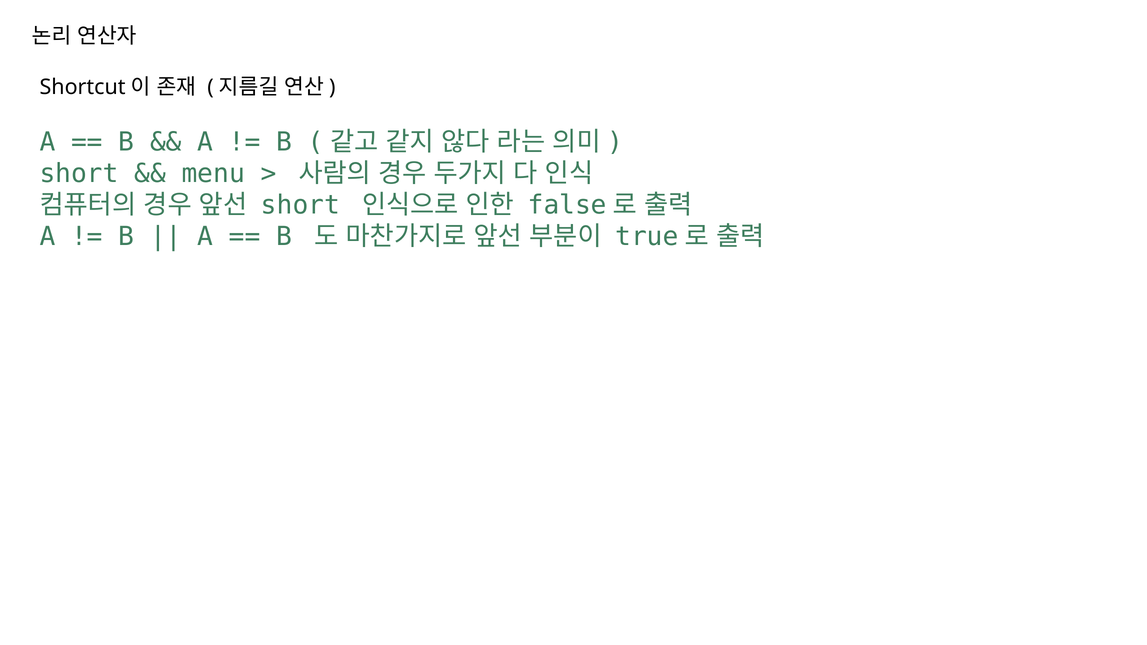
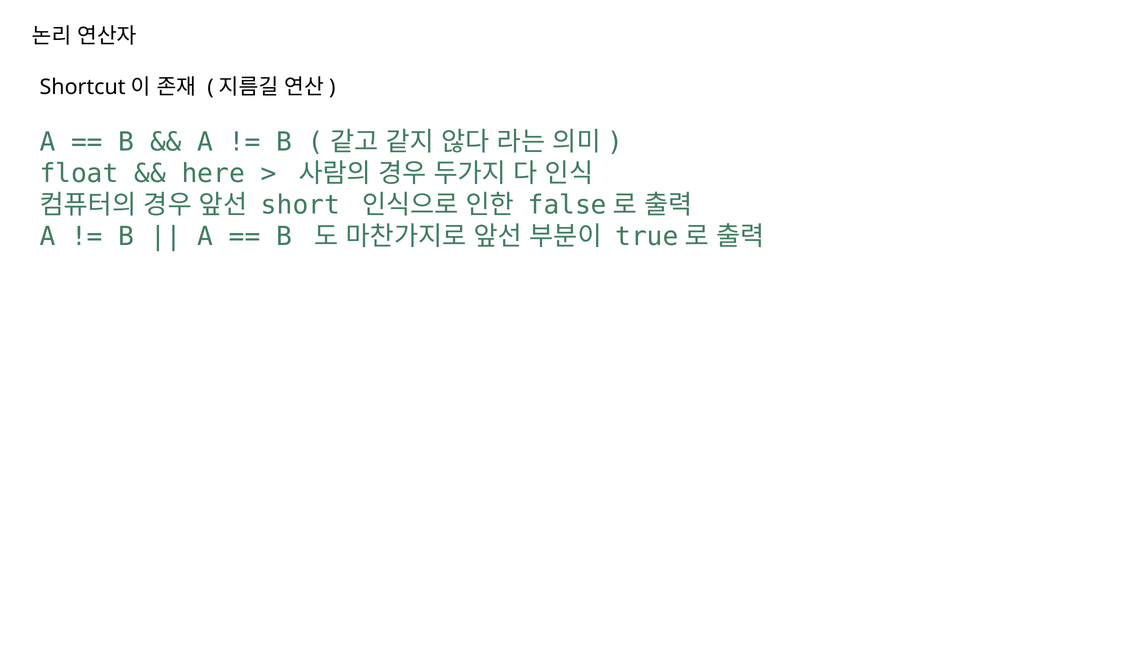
short at (79, 173): short -> float
menu: menu -> here
